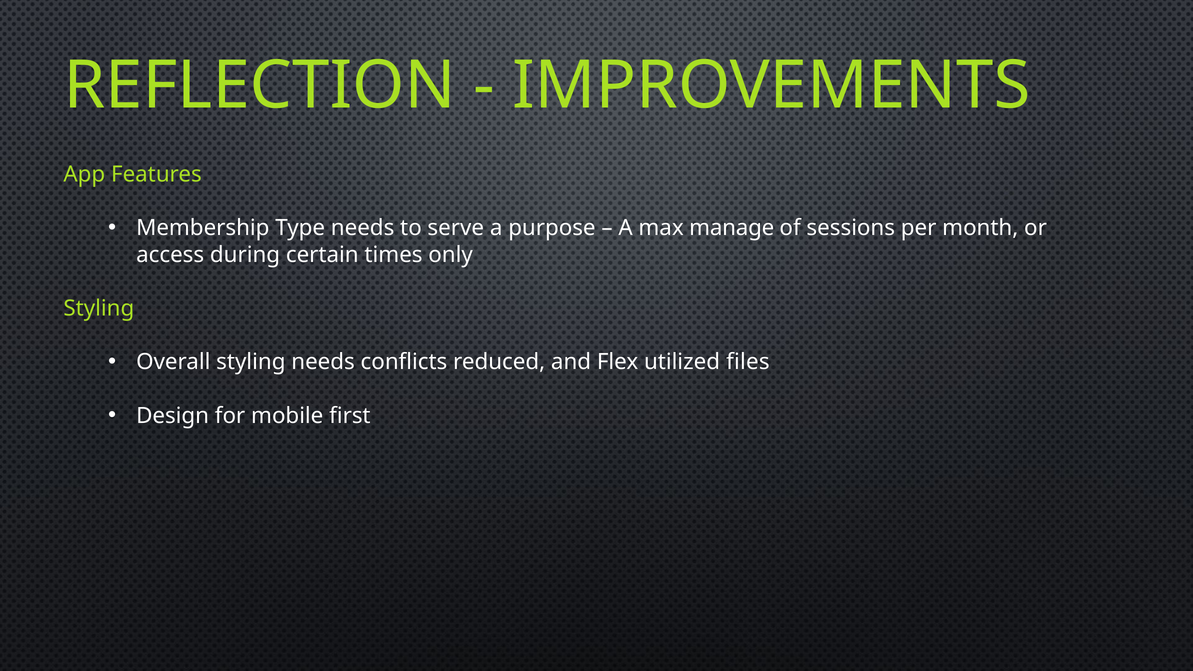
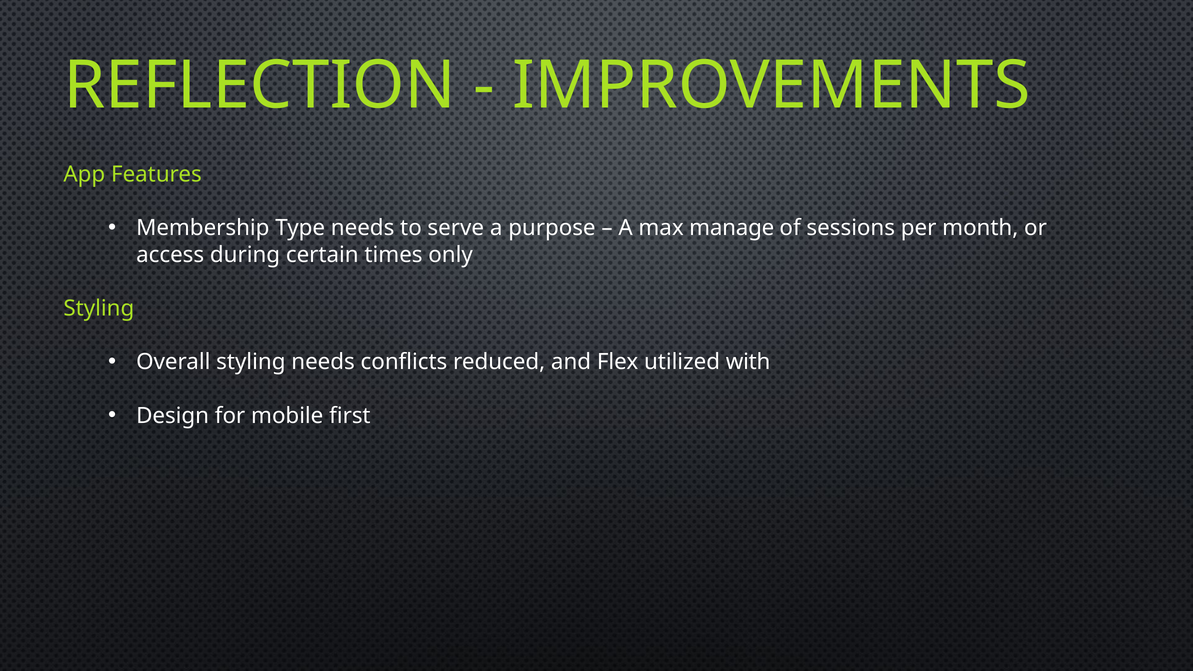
files: files -> with
